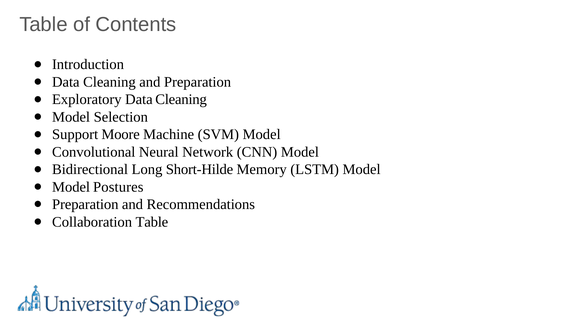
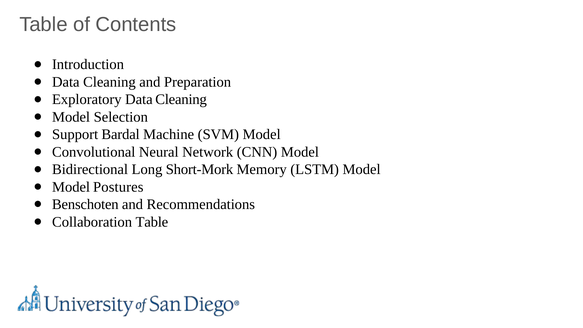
Moore: Moore -> Bardal
Short-Hilde: Short-Hilde -> Short-Mork
Preparation at (85, 204): Preparation -> Benschoten
